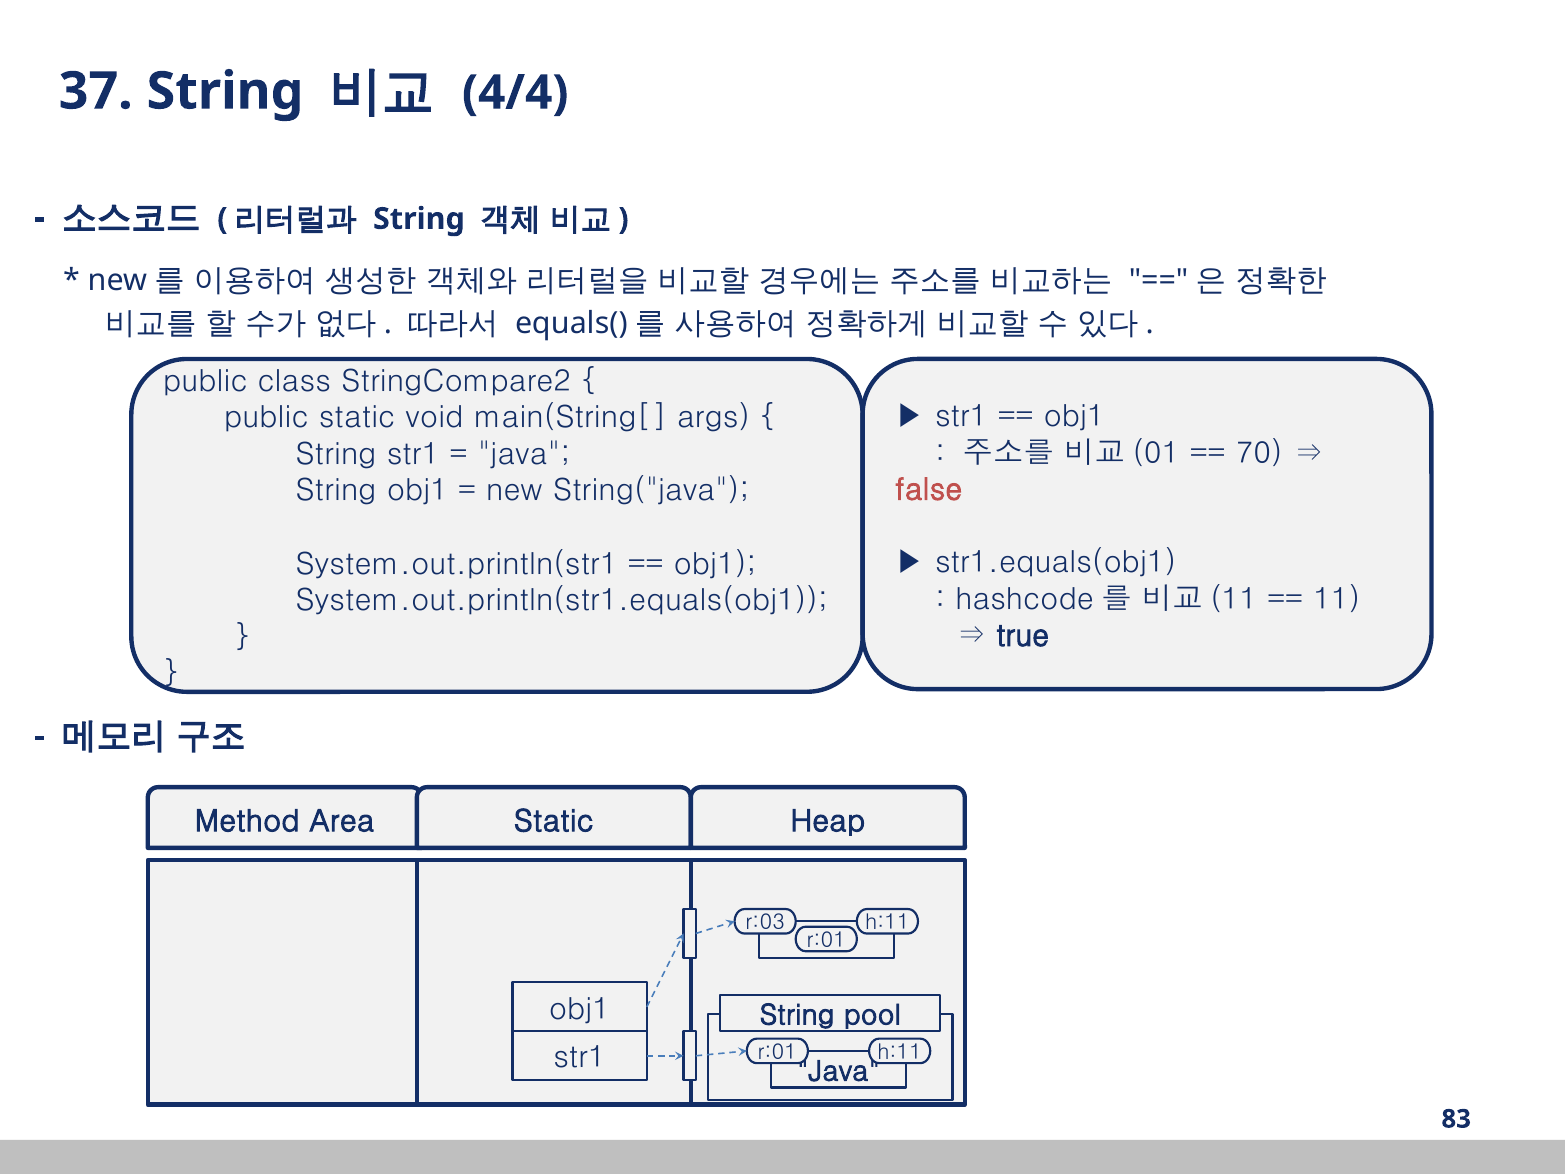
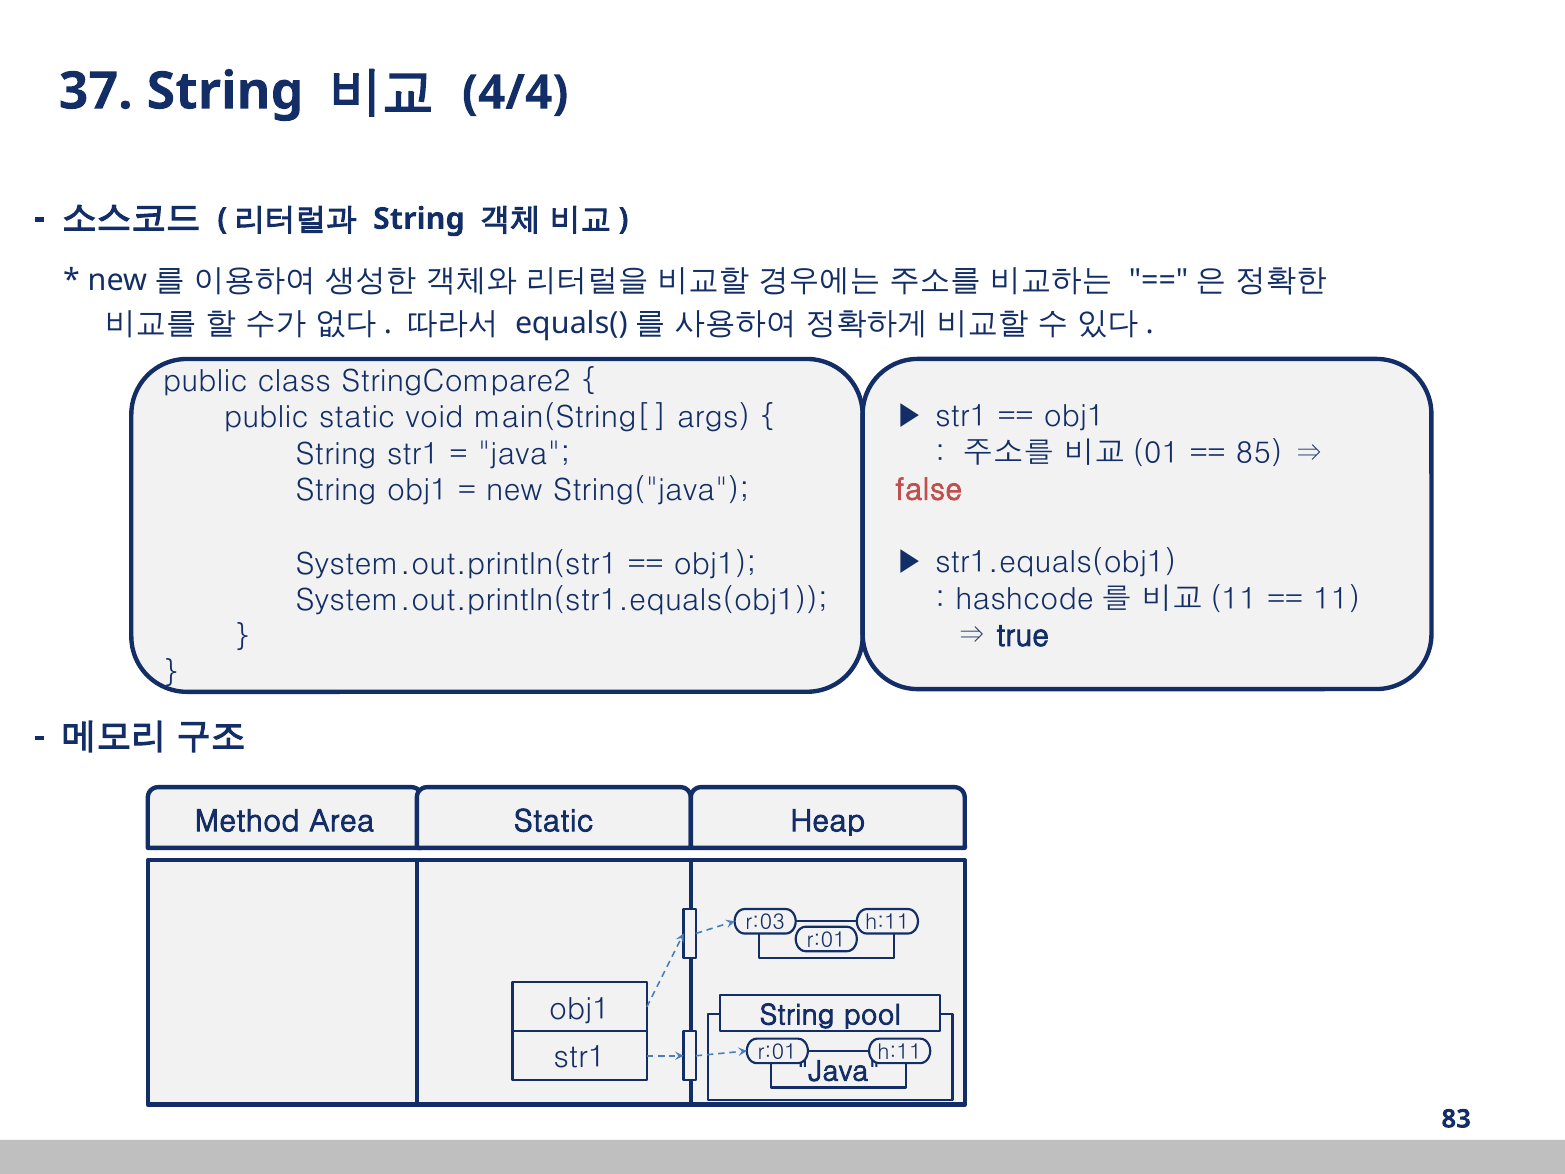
70: 70 -> 85
